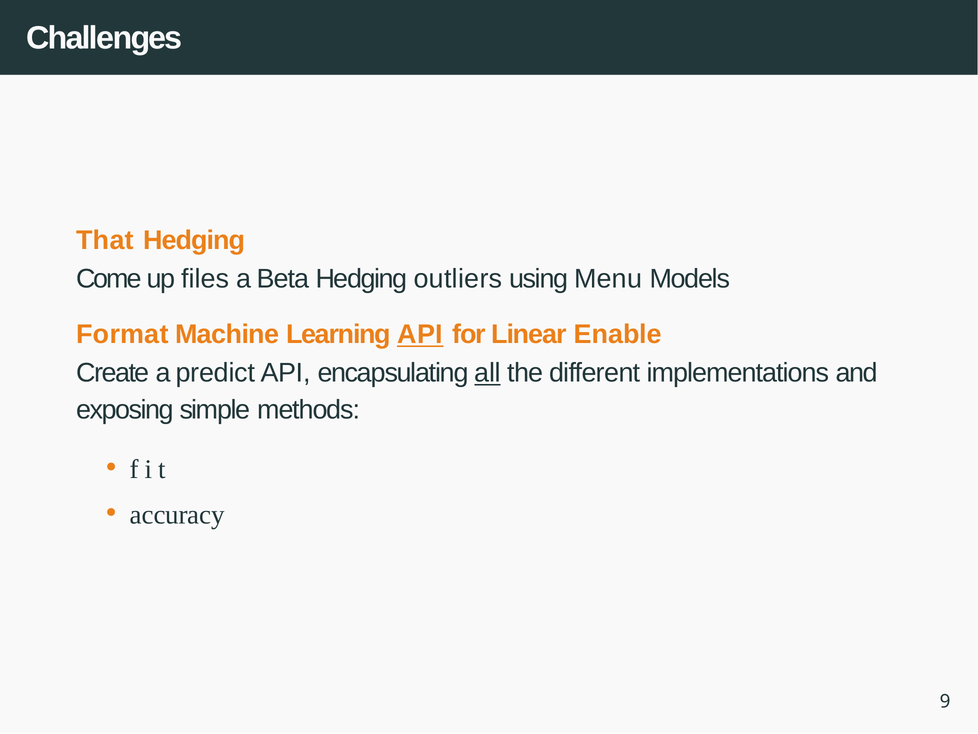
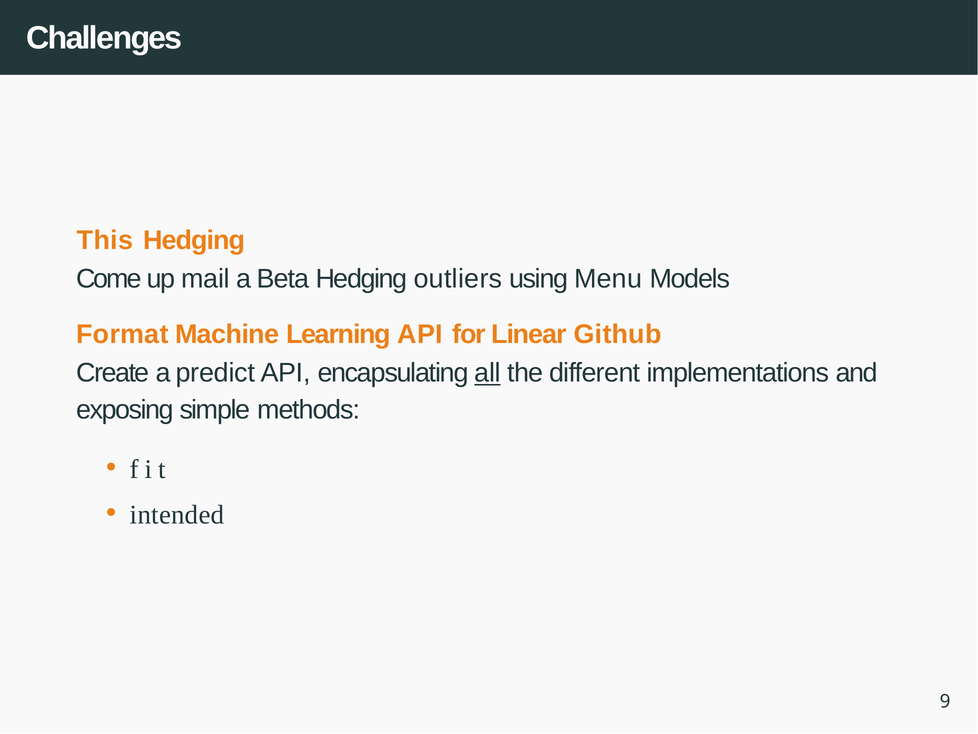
That: That -> This
files: files -> mail
API at (420, 335) underline: present -> none
Enable: Enable -> Github
accuracy: accuracy -> intended
